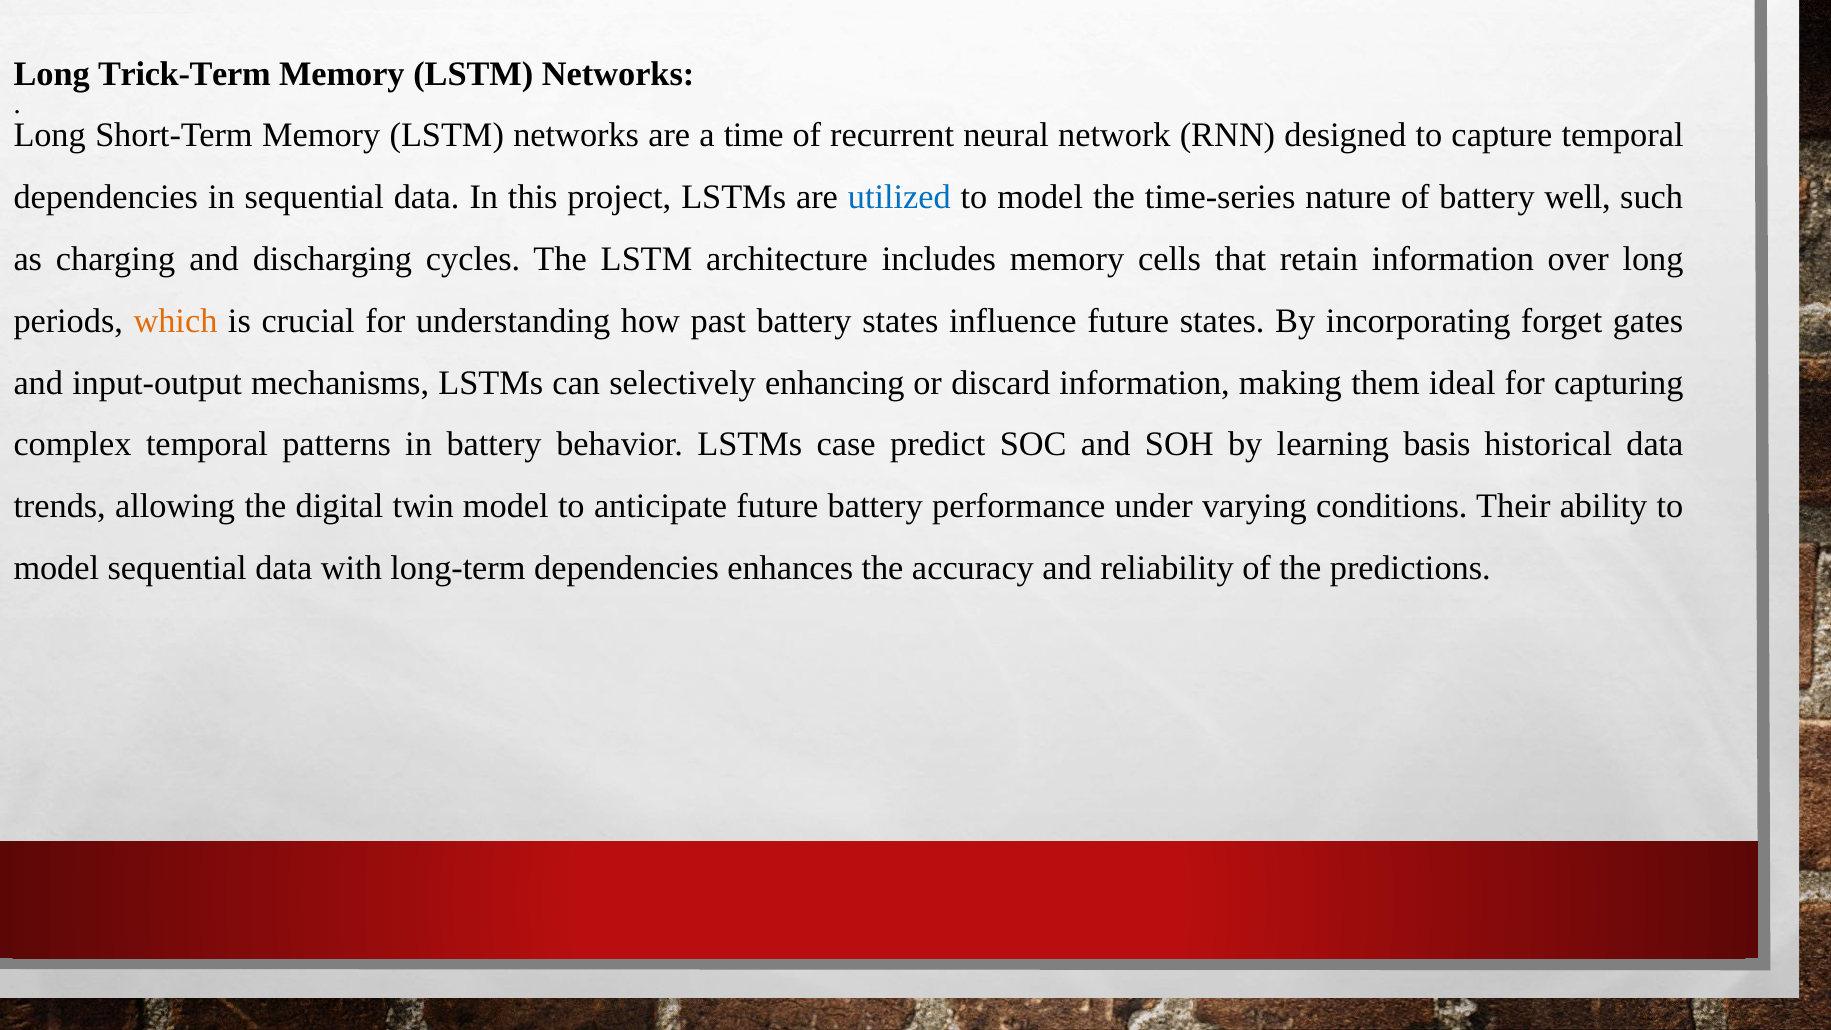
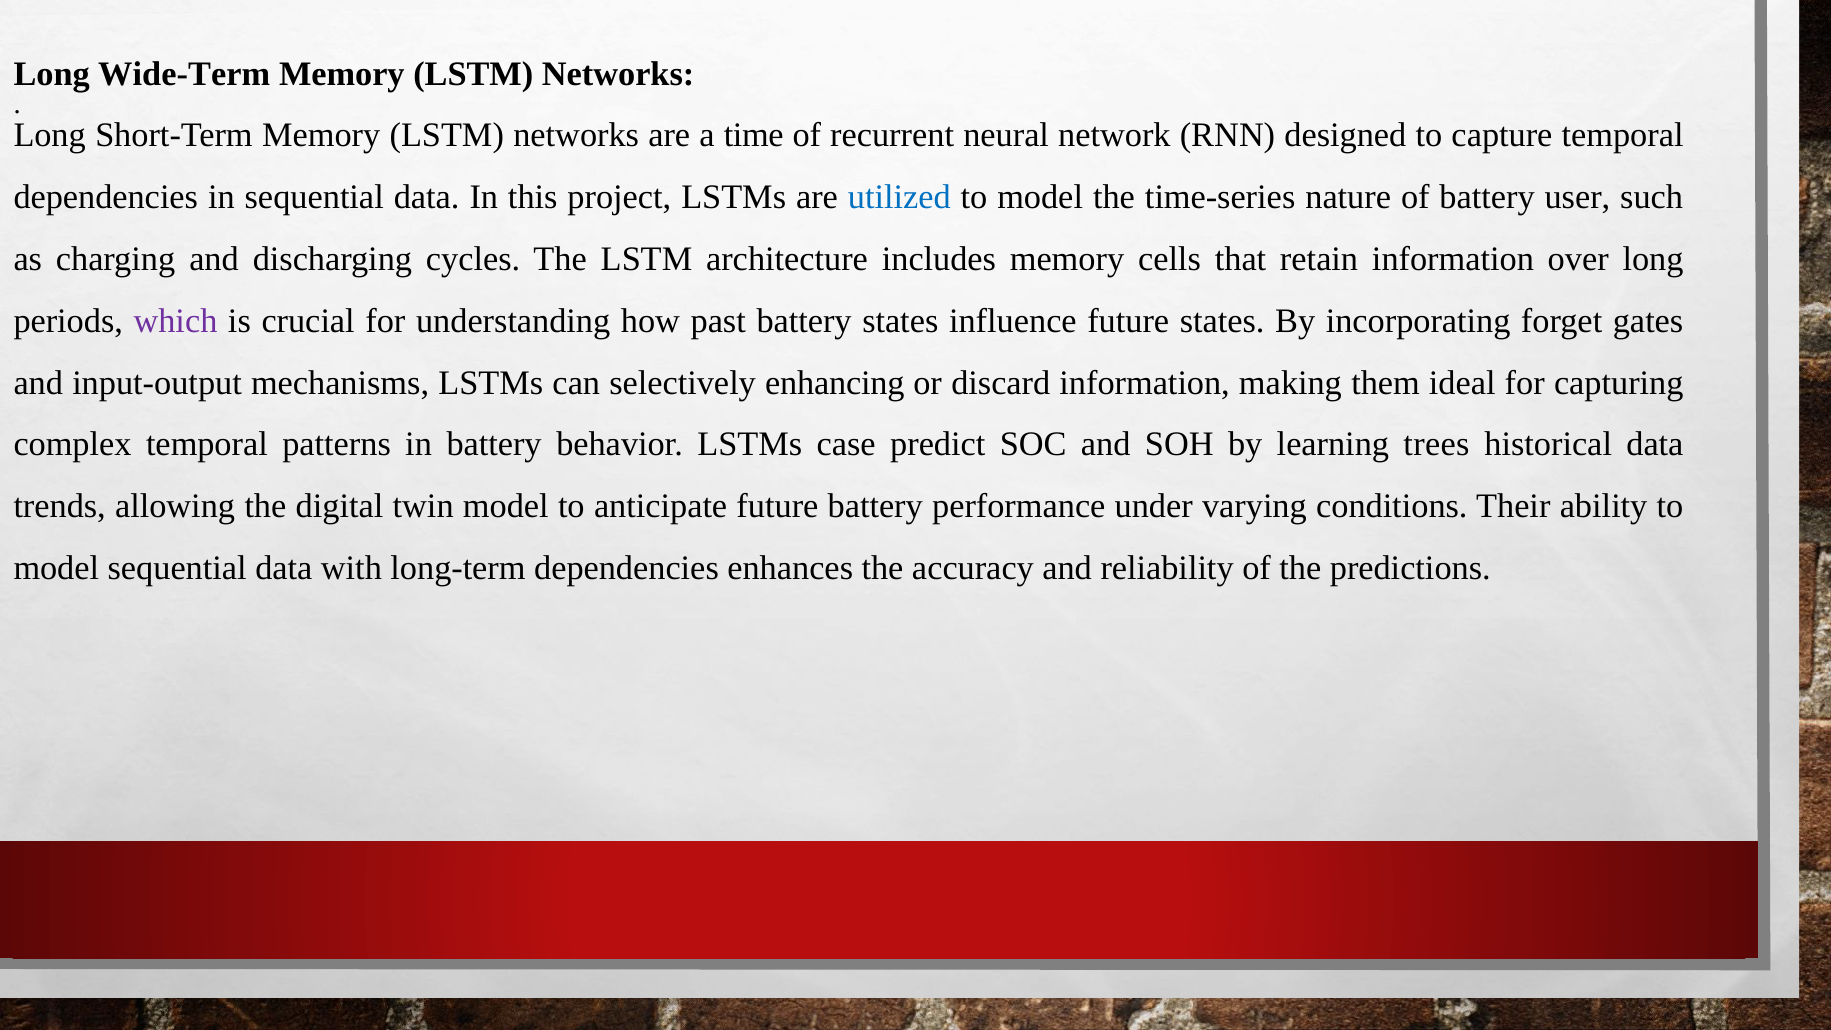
Trick-Term: Trick-Term -> Wide-Term
well: well -> user
which colour: orange -> purple
basis: basis -> trees
